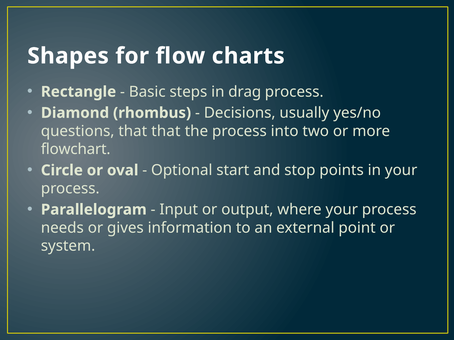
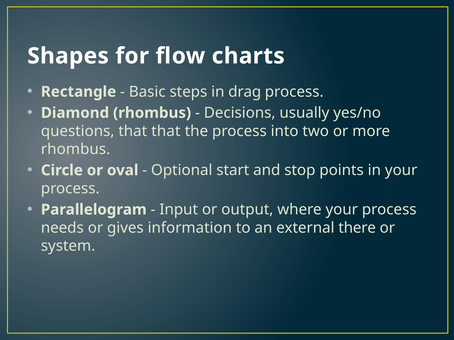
flowchart at (76, 149): flowchart -> rhombus
point: point -> there
